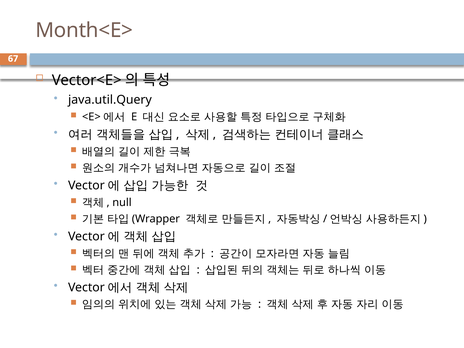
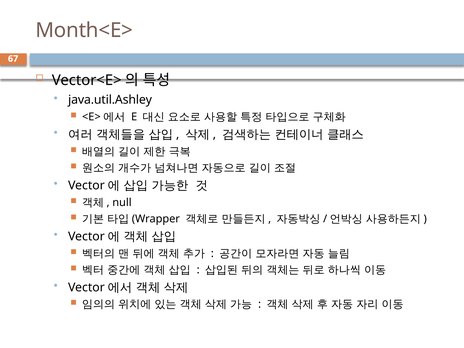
java.util.Query: java.util.Query -> java.util.Ashley
